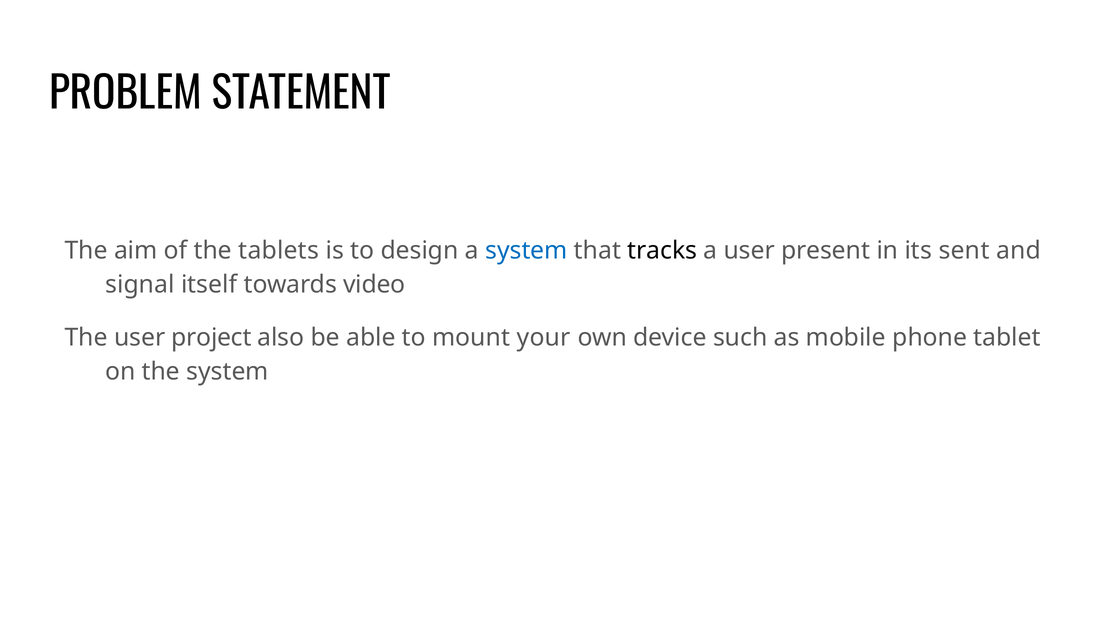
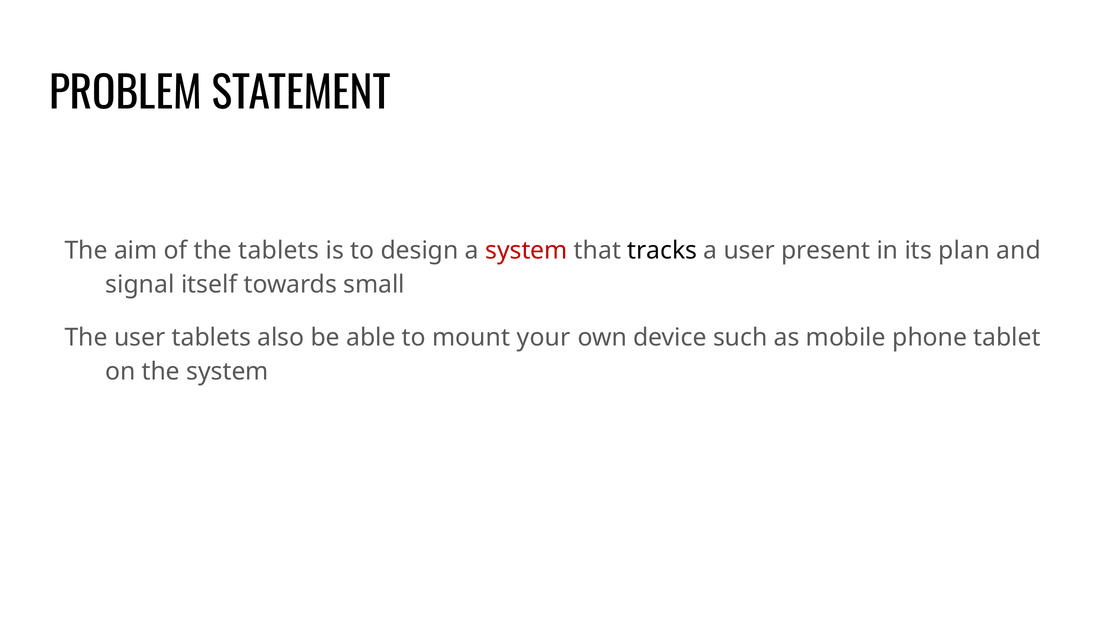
system at (526, 251) colour: blue -> red
sent: sent -> plan
video: video -> small
user project: project -> tablets
